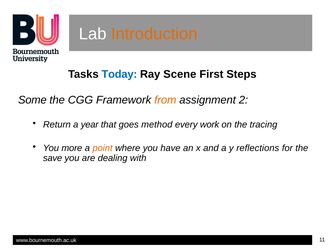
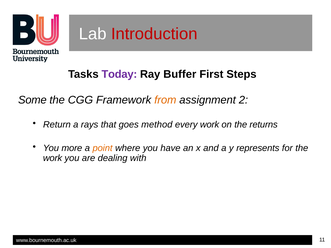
Introduction colour: orange -> red
Today colour: blue -> purple
Scene: Scene -> Buffer
year: year -> rays
tracing: tracing -> returns
reflections: reflections -> represents
save at (53, 158): save -> work
